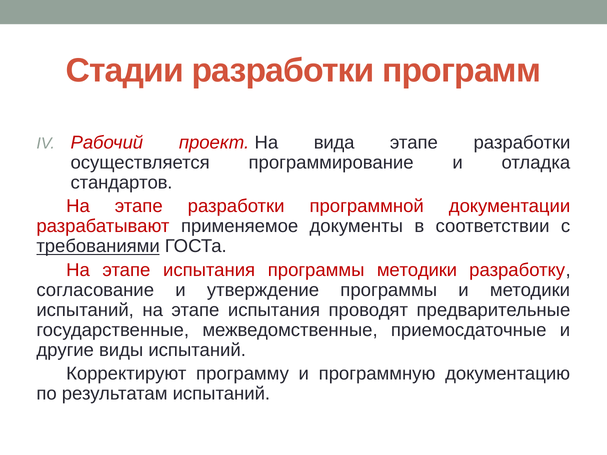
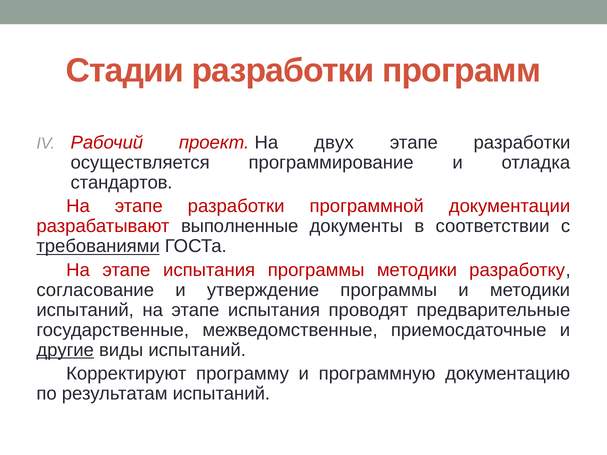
вида: вида -> двух
применяемое: применяемое -> выполненные
другие underline: none -> present
